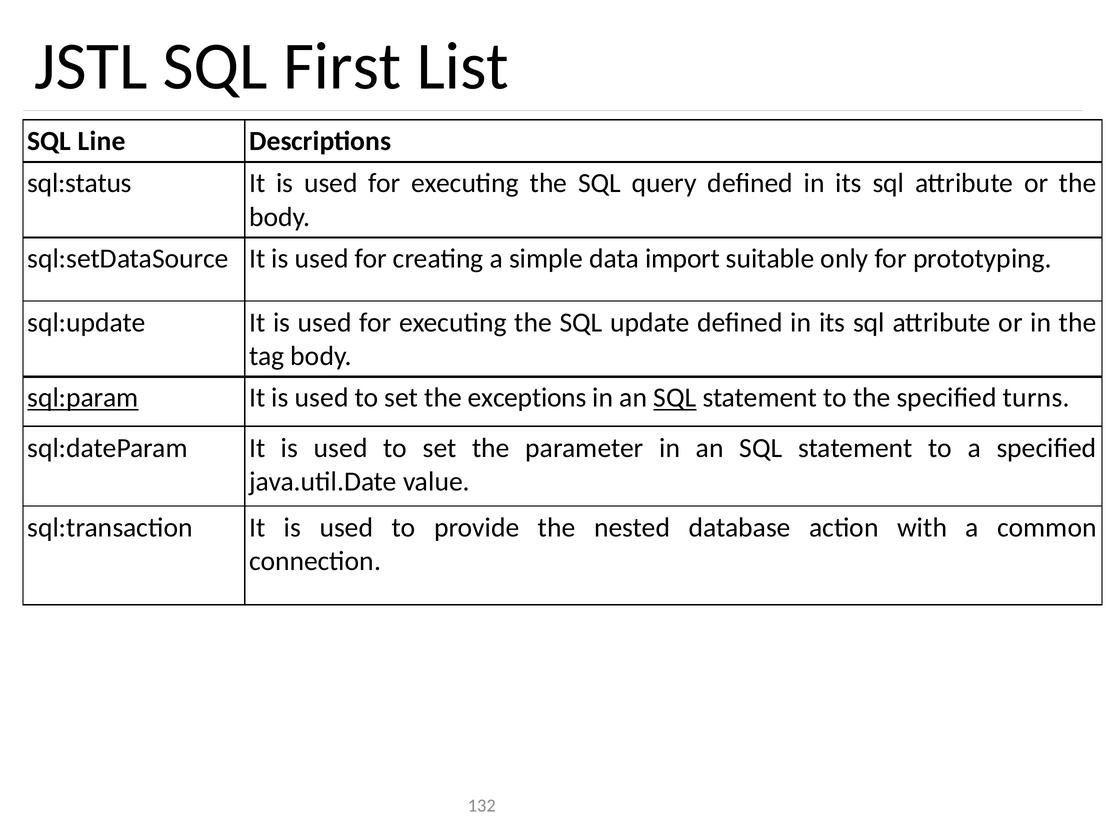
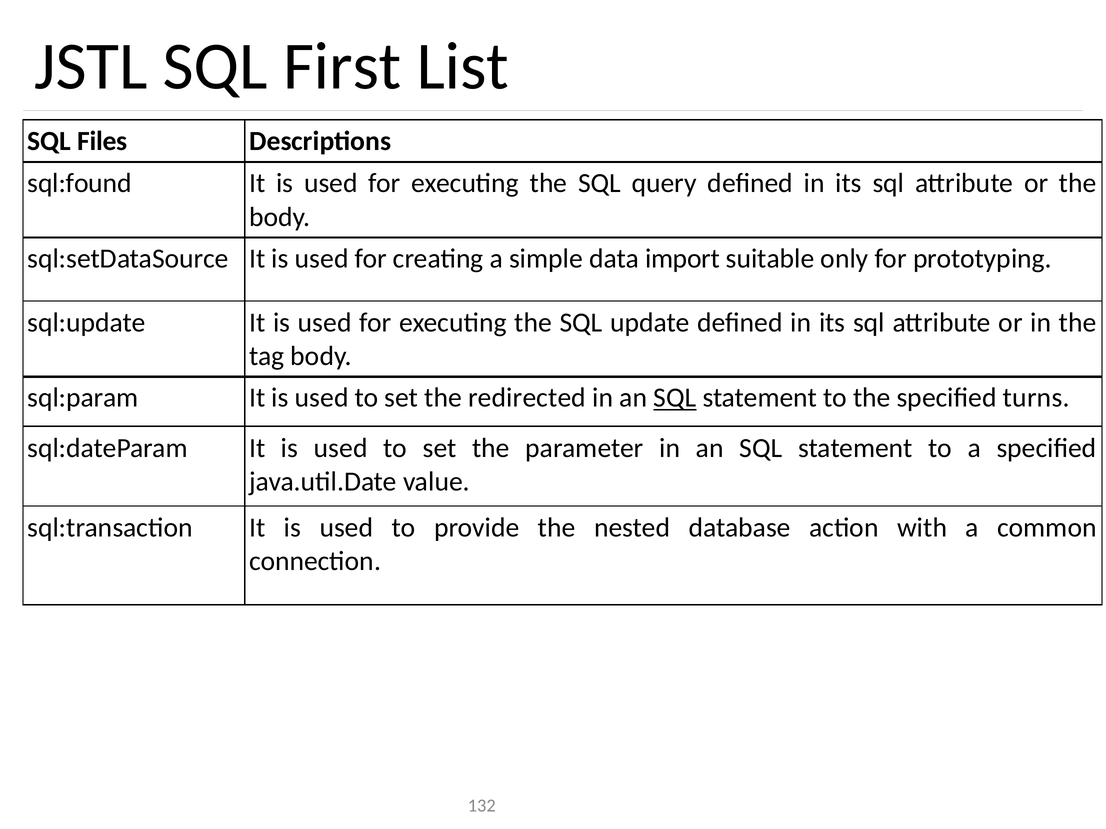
Line: Line -> Files
sql:status: sql:status -> sql:found
sql:param underline: present -> none
exceptions: exceptions -> redirected
